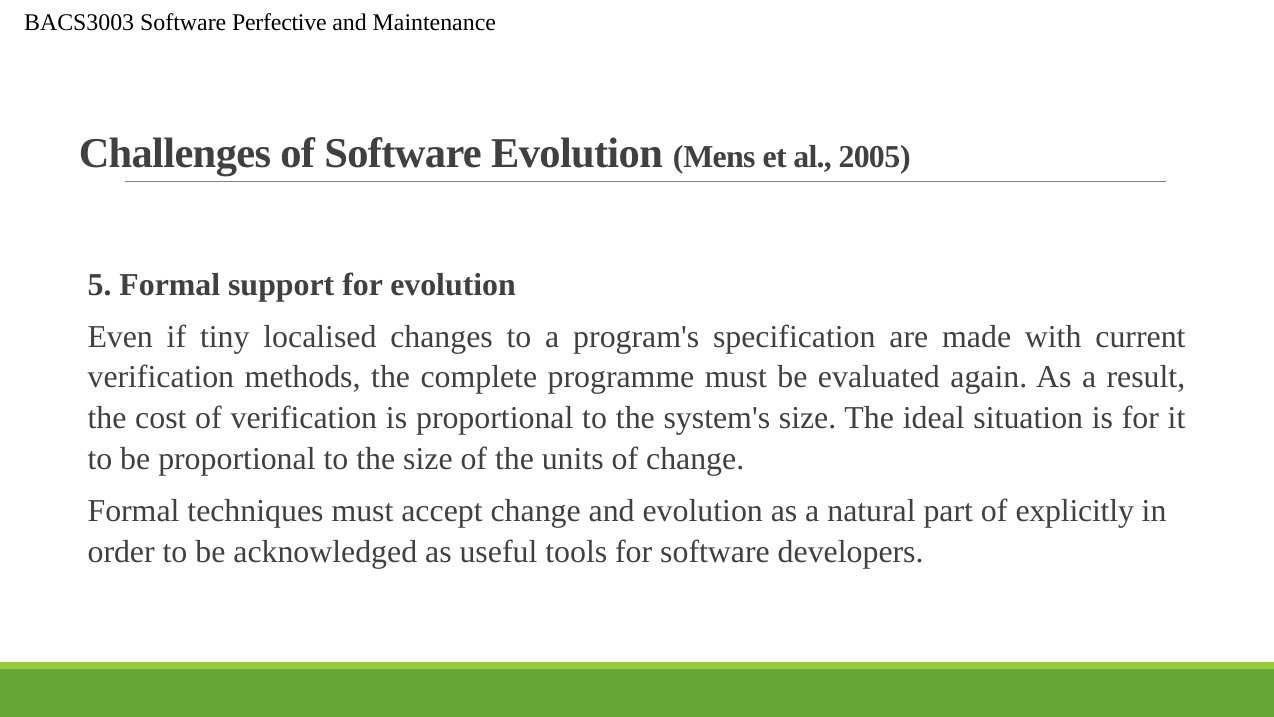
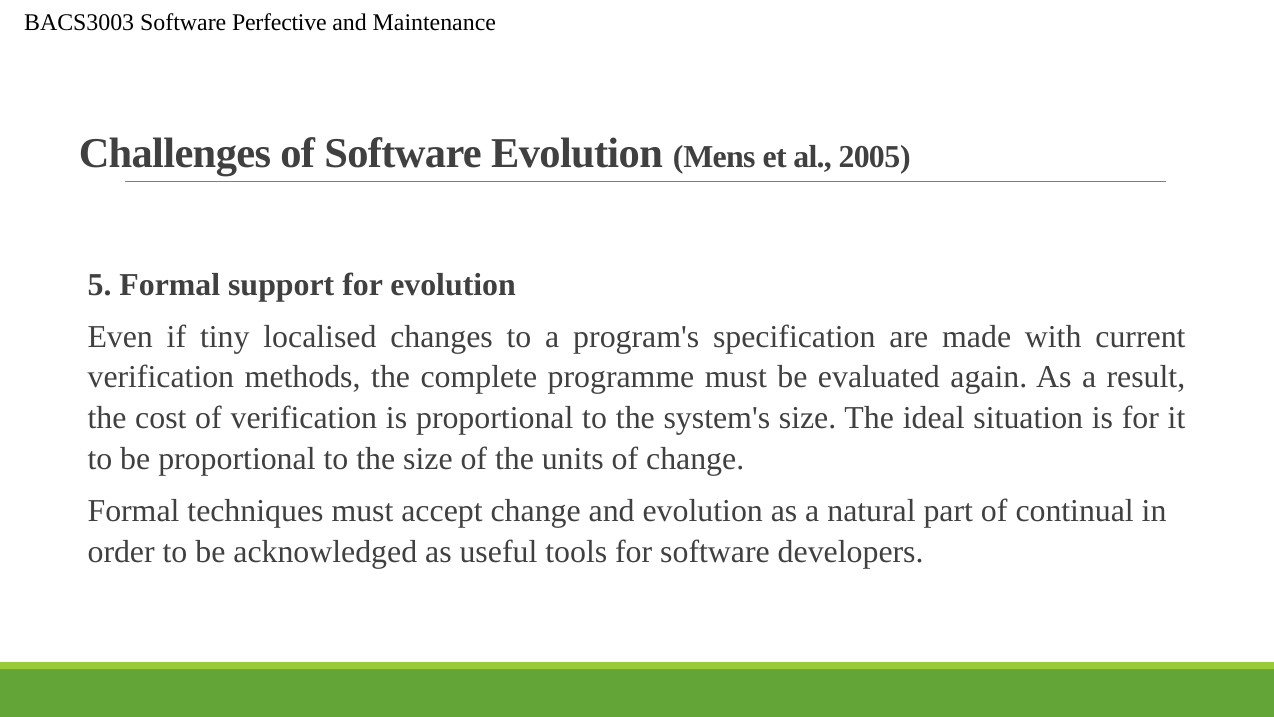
explicitly: explicitly -> continual
